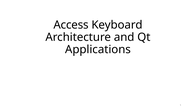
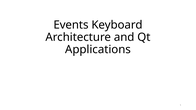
Access: Access -> Events
